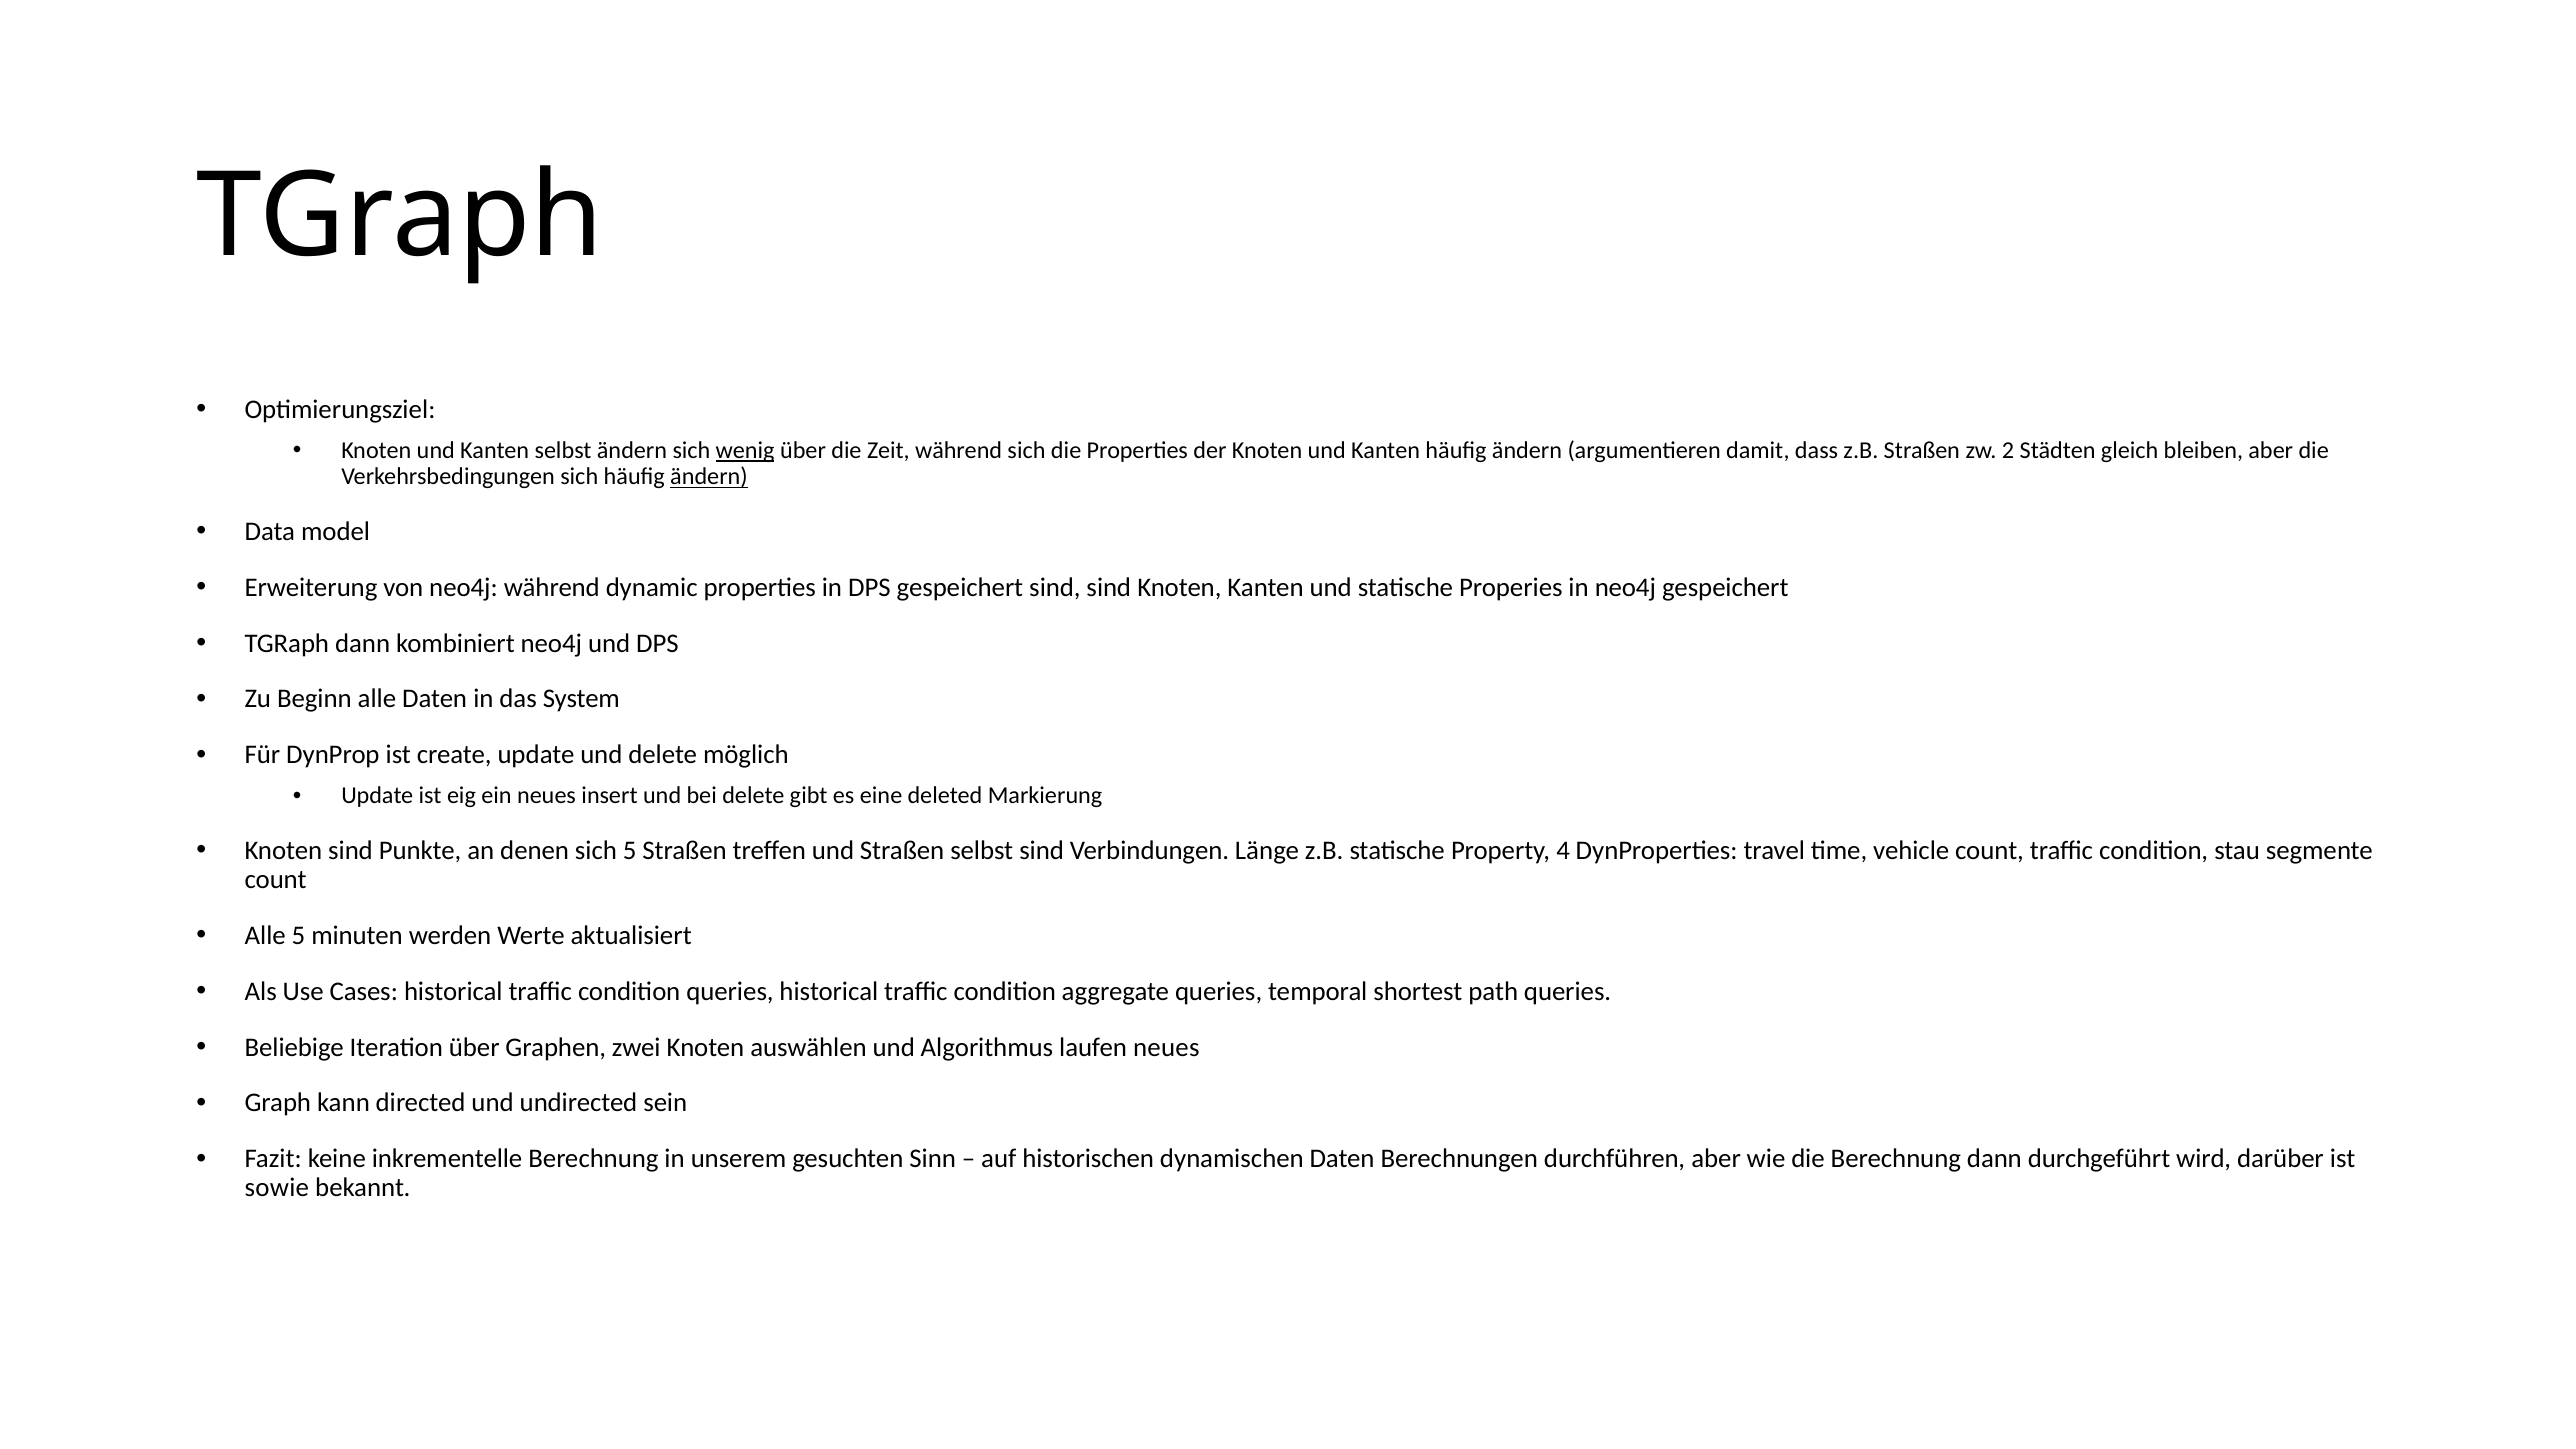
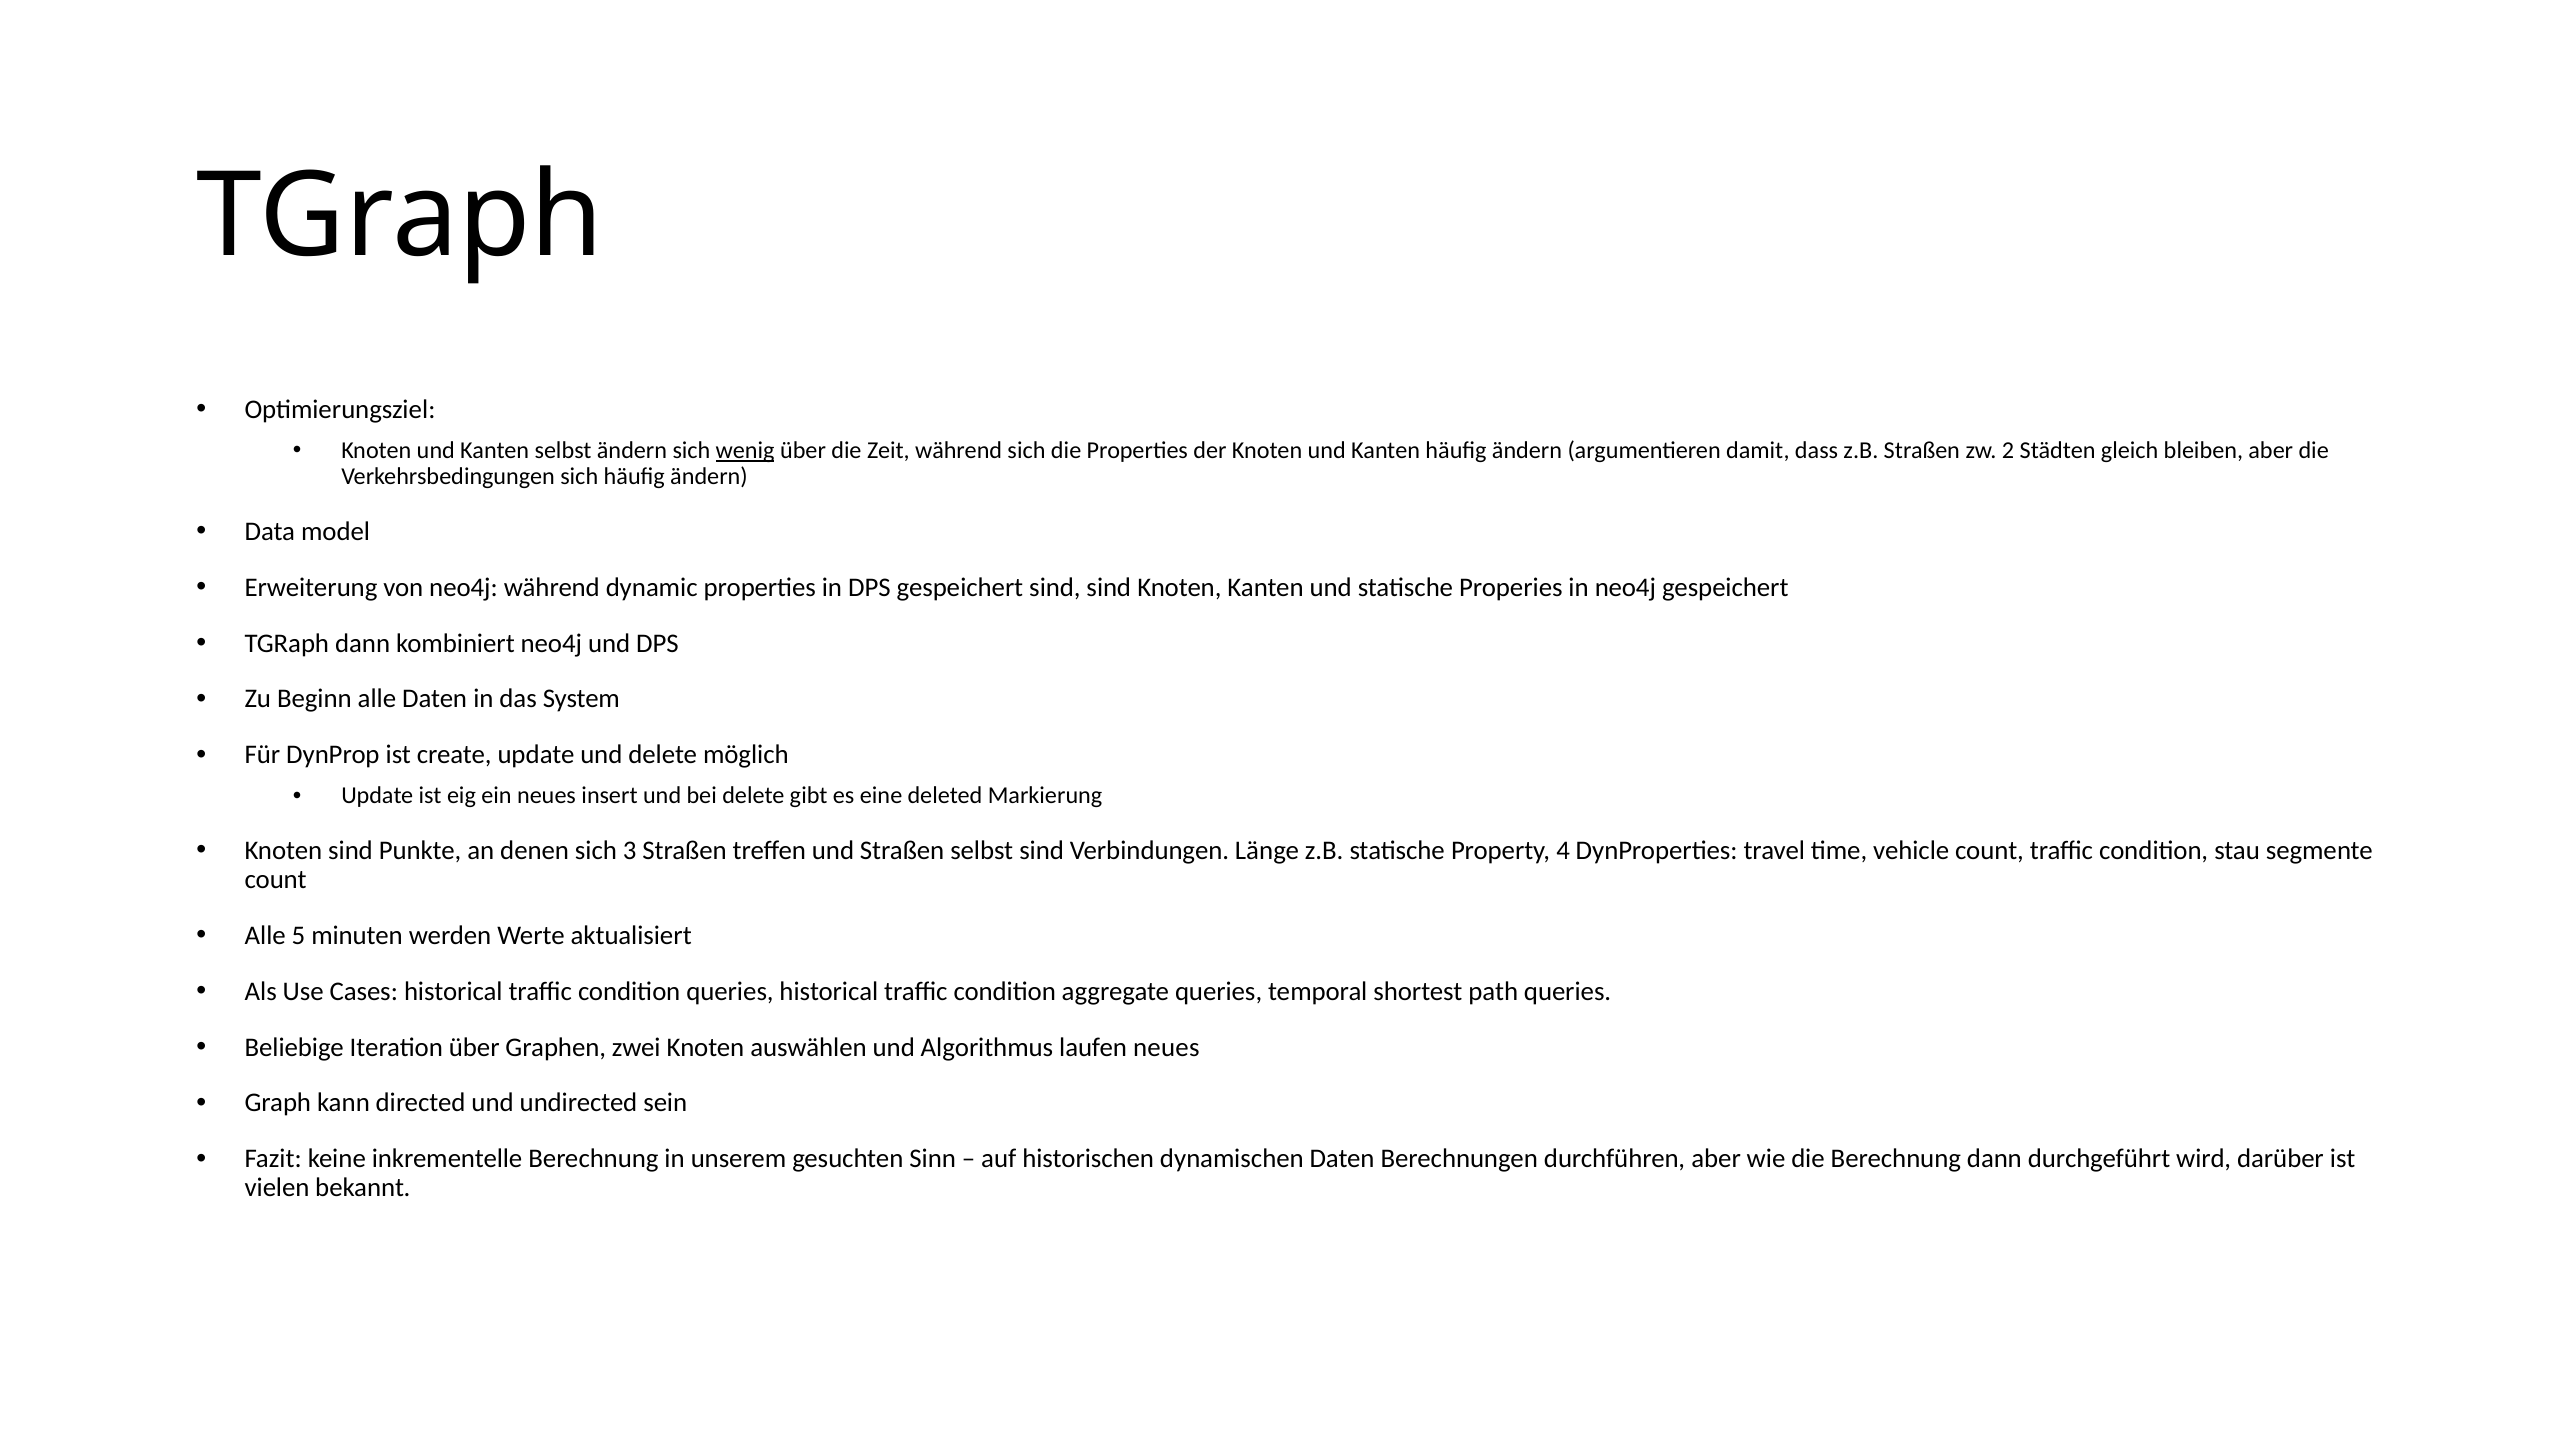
ändern at (709, 477) underline: present -> none
sich 5: 5 -> 3
sowie: sowie -> vielen
